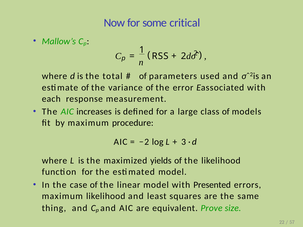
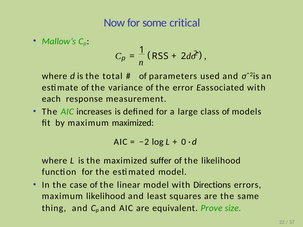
maximum procedure: procedure -> maximized
3: 3 -> 0
yields: yields -> suffer
Presented: Presented -> Directions
